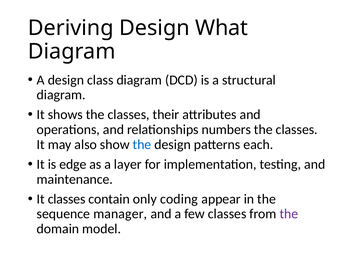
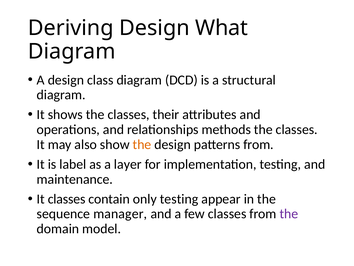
numbers: numbers -> methods
the at (142, 144) colour: blue -> orange
patterns each: each -> from
edge: edge -> label
only coding: coding -> testing
